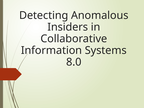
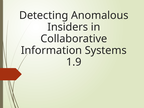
8.0: 8.0 -> 1.9
